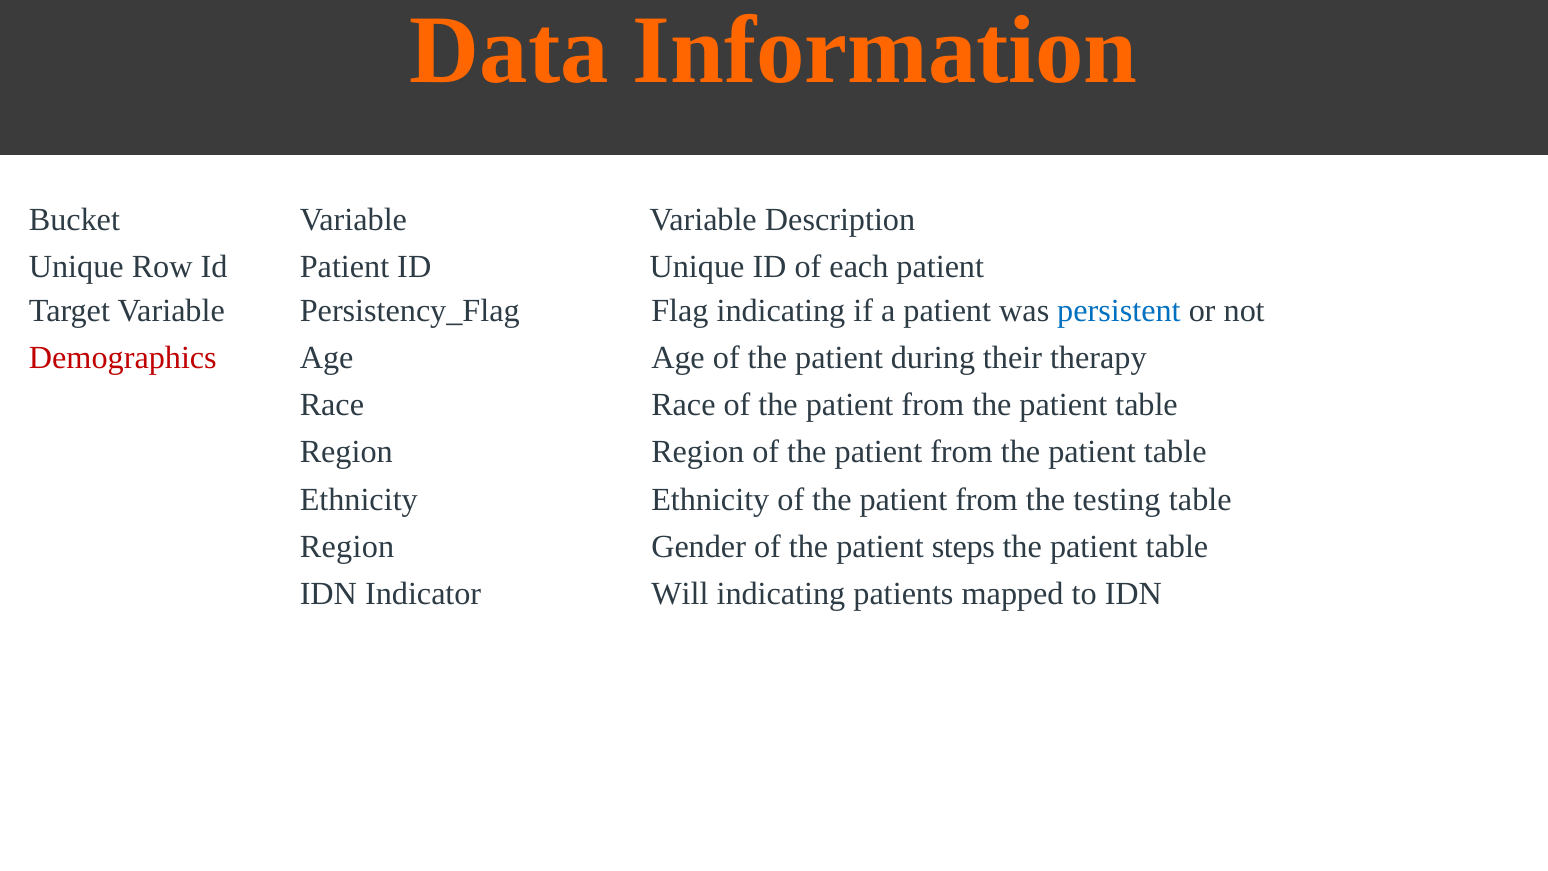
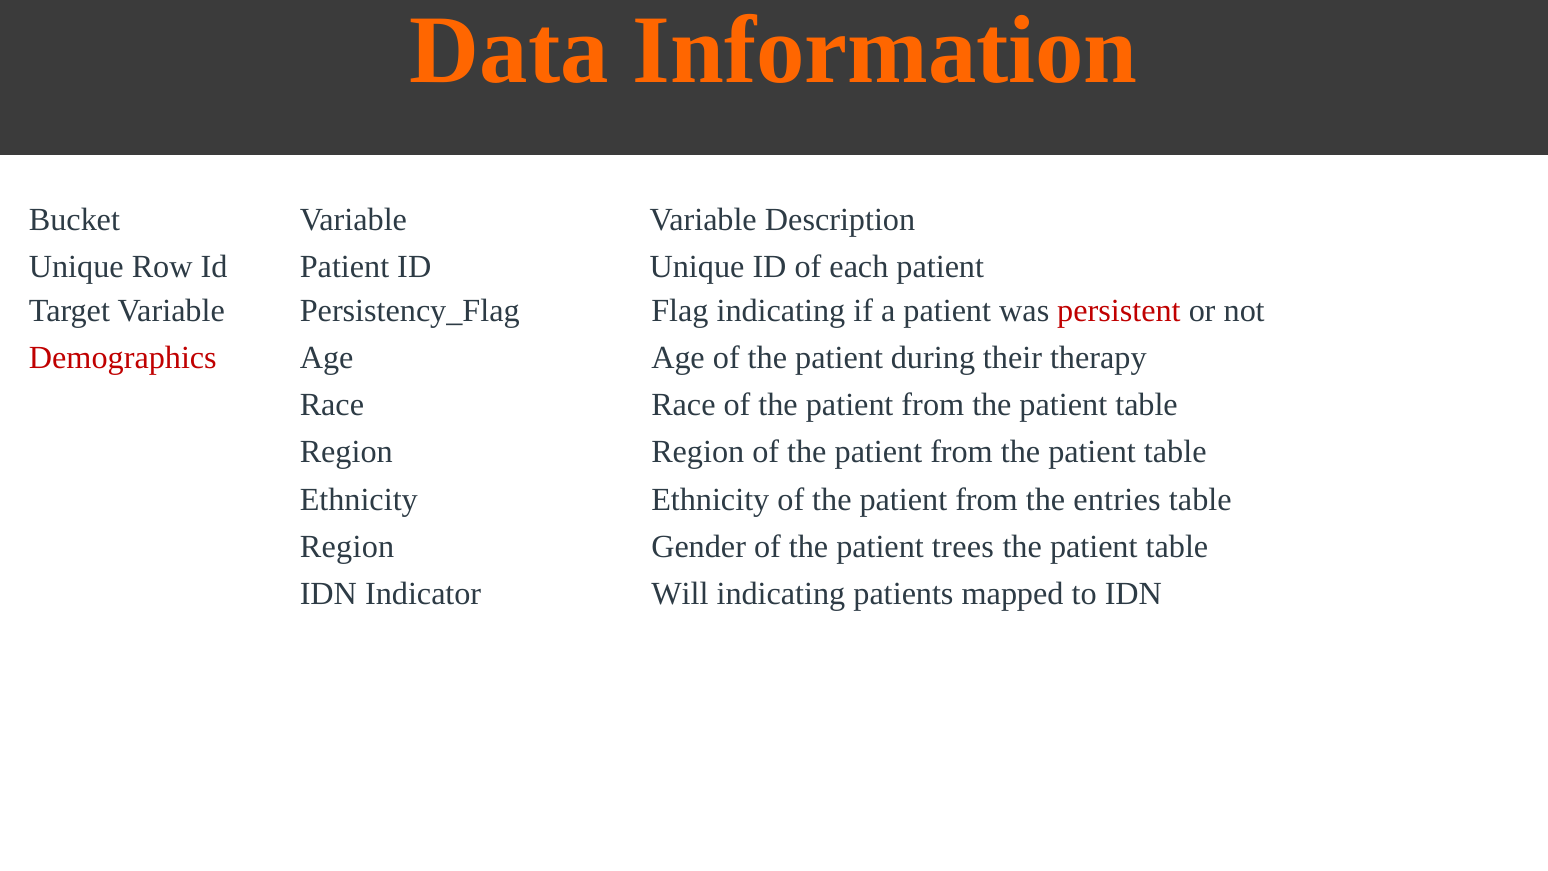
persistent colour: blue -> red
testing: testing -> entries
steps: steps -> trees
